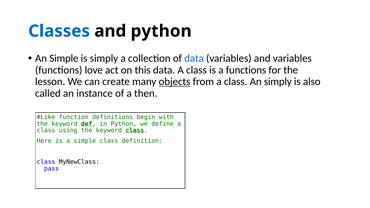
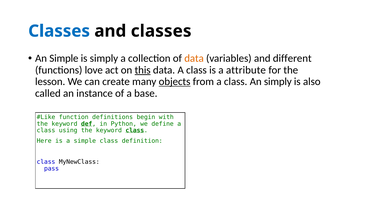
and python: python -> classes
data at (194, 58) colour: blue -> orange
and variables: variables -> different
this underline: none -> present
a functions: functions -> attribute
then: then -> base
